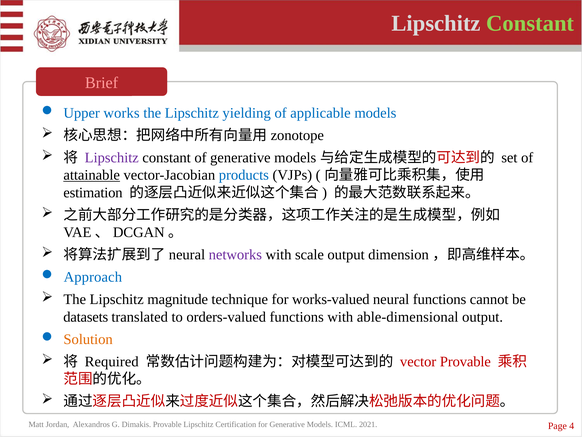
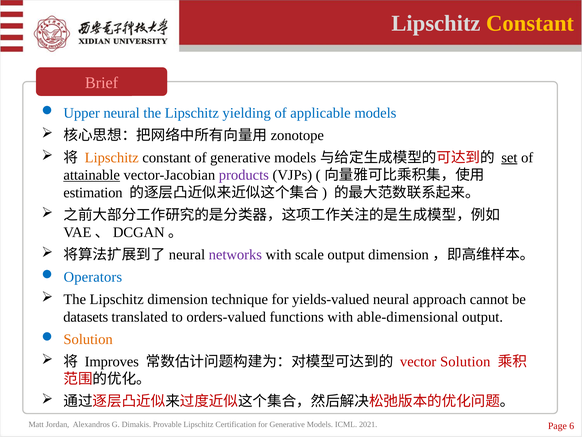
Constant at (530, 23) colour: light green -> yellow
Upper works: works -> neural
Lipschitz at (112, 157) colour: purple -> orange
set underline: none -> present
products colour: blue -> purple
Approach: Approach -> Operators
Lipschitz magnitude: magnitude -> dimension
works-valued: works-valued -> yields-valued
neural functions: functions -> approach
Required: Required -> Improves
vector Provable: Provable -> Solution
4: 4 -> 6
